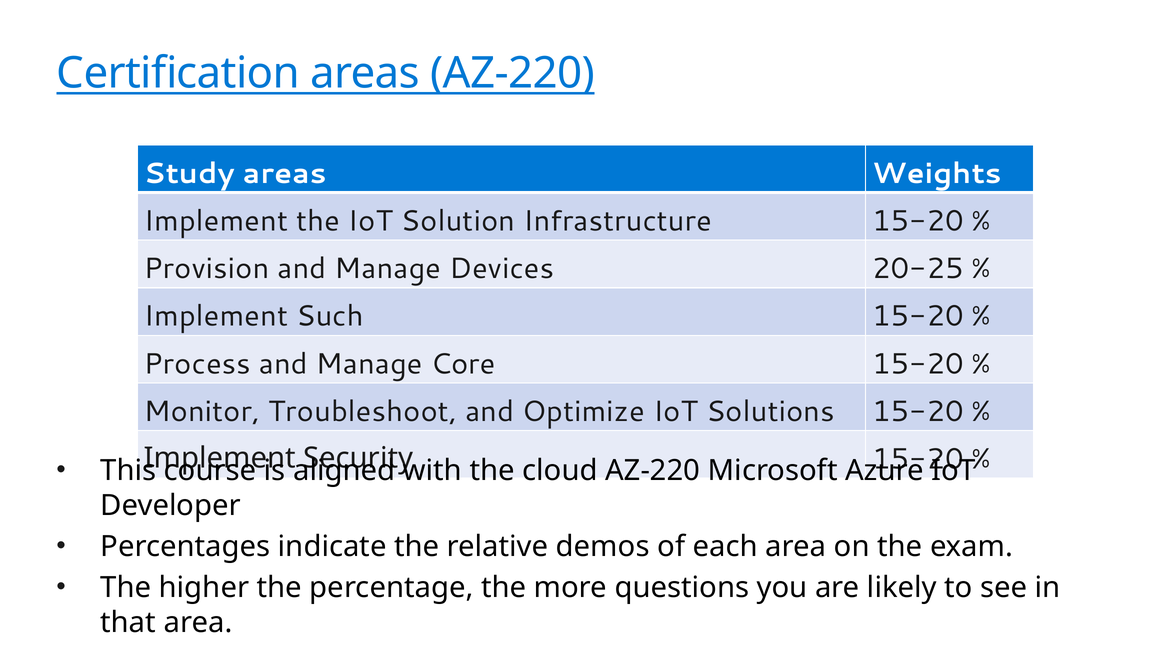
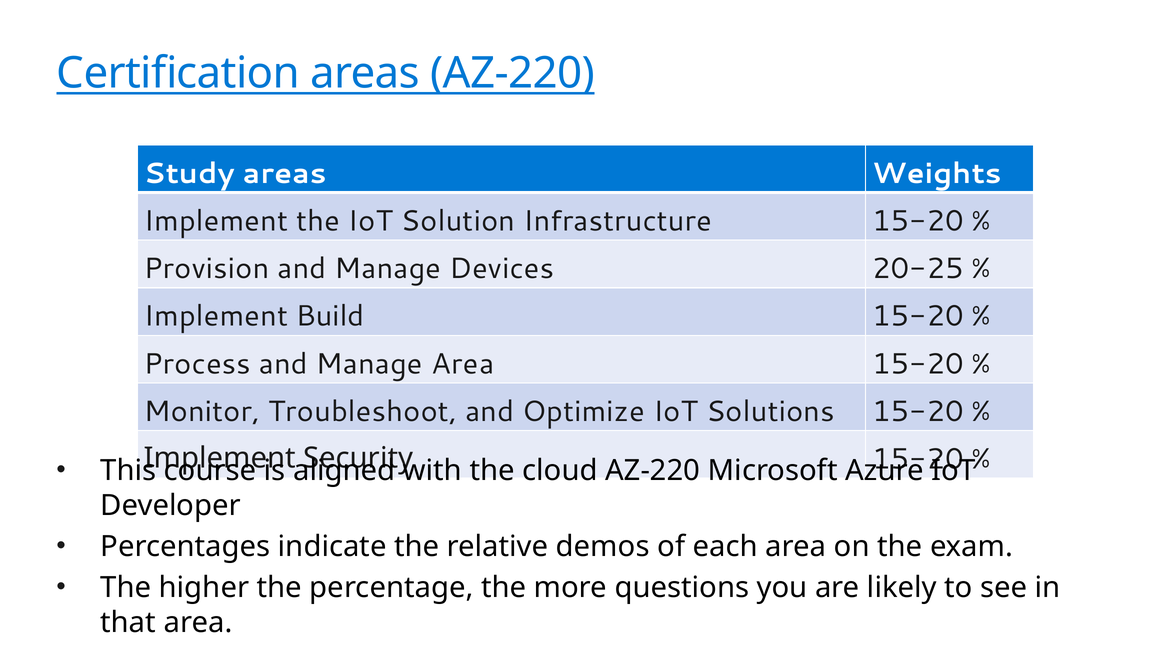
Such: Such -> Build
Manage Core: Core -> Area
